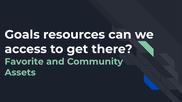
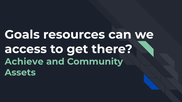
Favorite: Favorite -> Achieve
